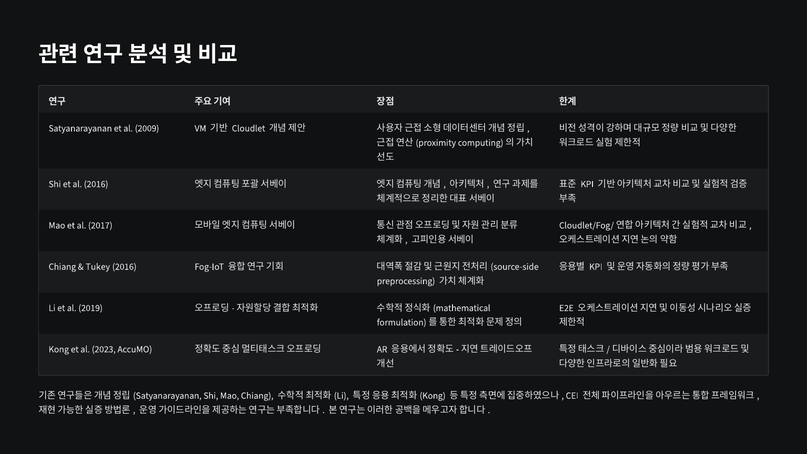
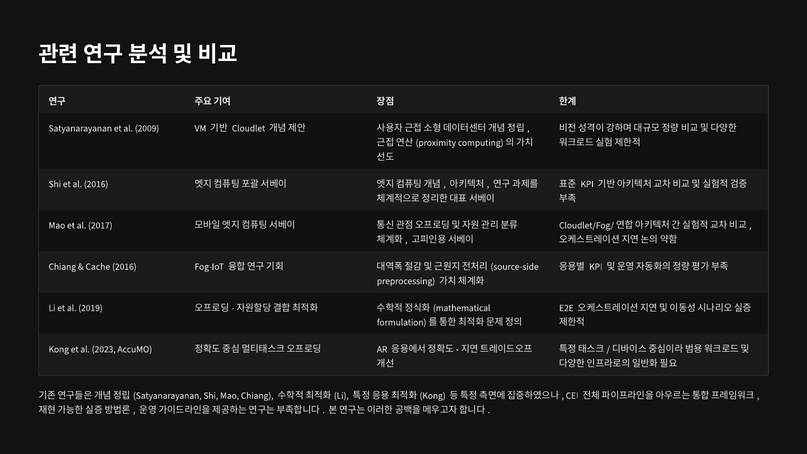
Tukey: Tukey -> Cache
